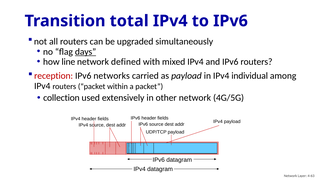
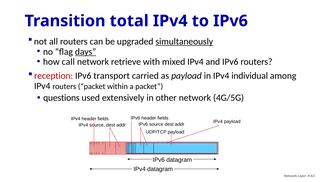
simultaneously underline: none -> present
line: line -> call
defined: defined -> retrieve
networks: networks -> transport
collection: collection -> questions
